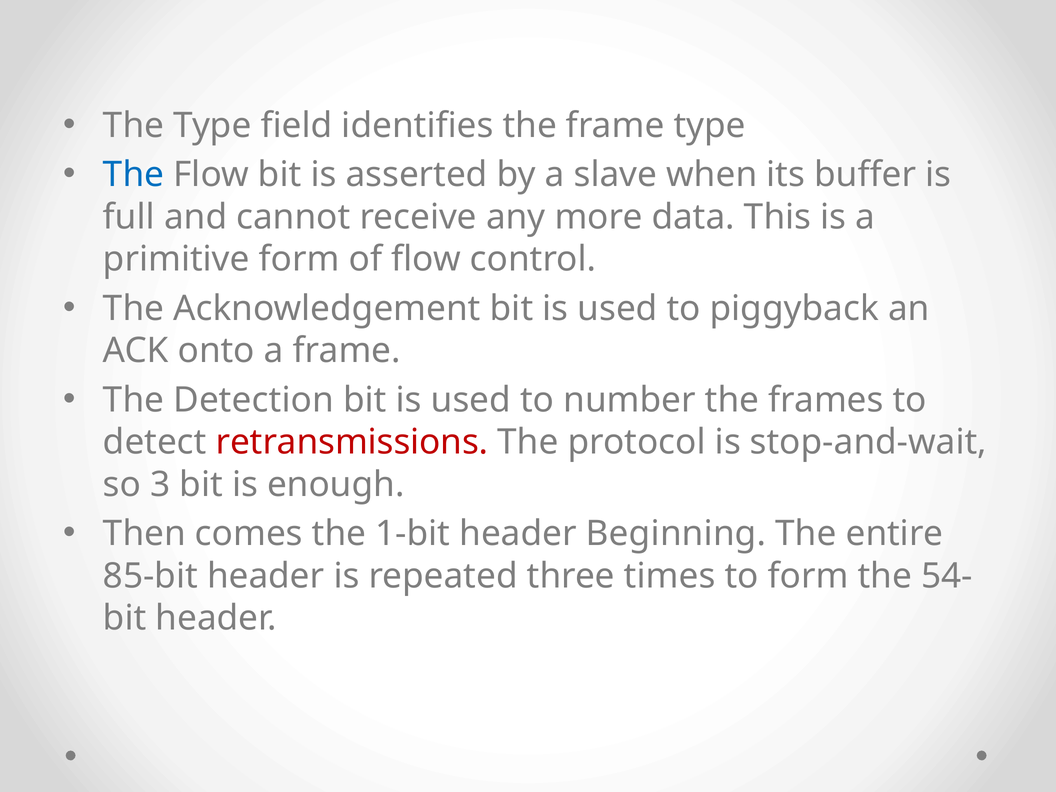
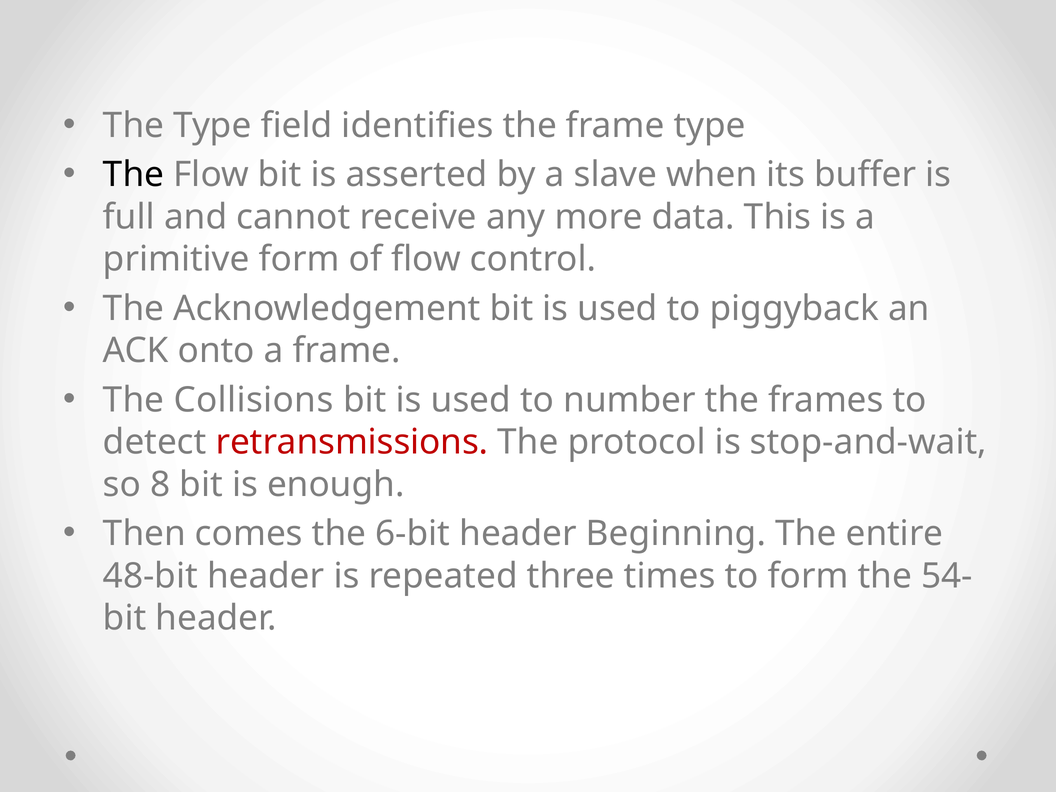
The at (134, 175) colour: blue -> black
Detection: Detection -> Collisions
3: 3 -> 8
1-bit: 1-bit -> 6-bit
85-bit: 85-bit -> 48-bit
